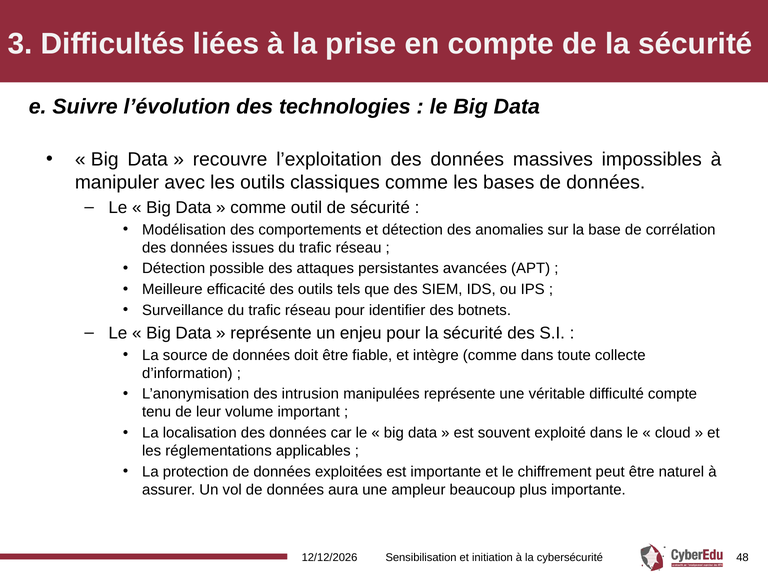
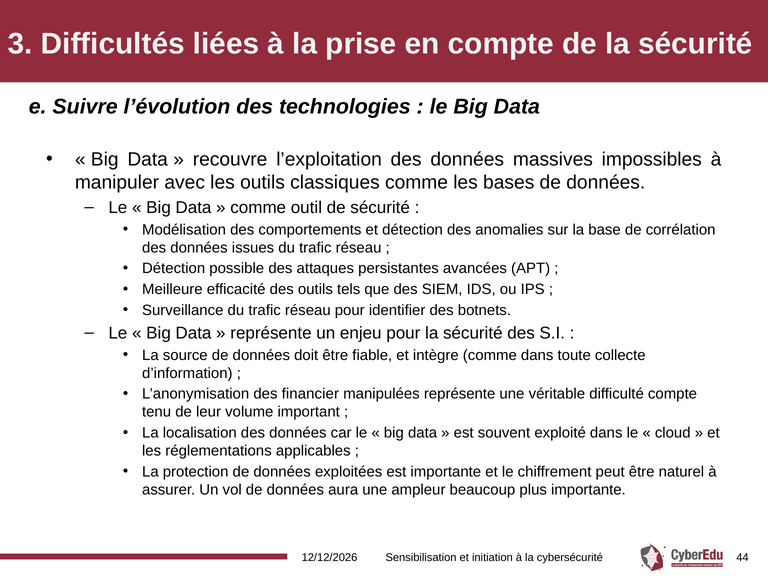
intrusion: intrusion -> financier
48: 48 -> 44
